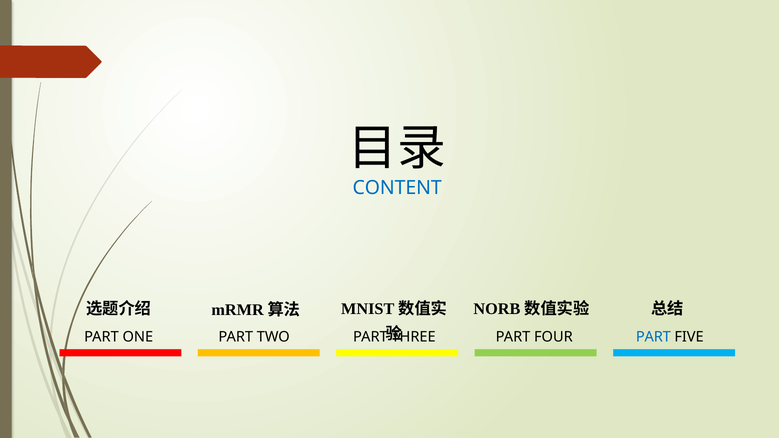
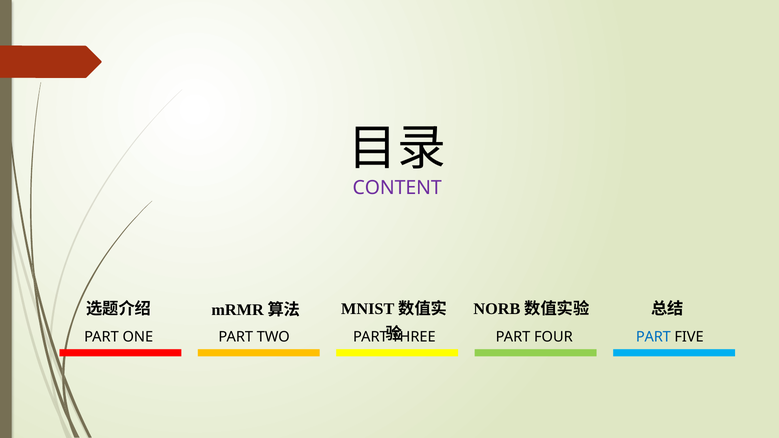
CONTENT colour: blue -> purple
